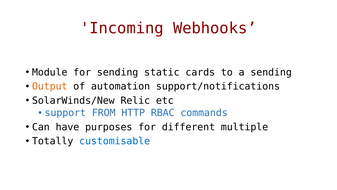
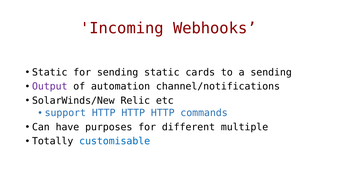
Module at (50, 72): Module -> Static
Output colour: orange -> purple
support/notifications: support/notifications -> channel/notifications
support FROM: FROM -> HTTP
RBAC at (163, 113): RBAC -> HTTP
